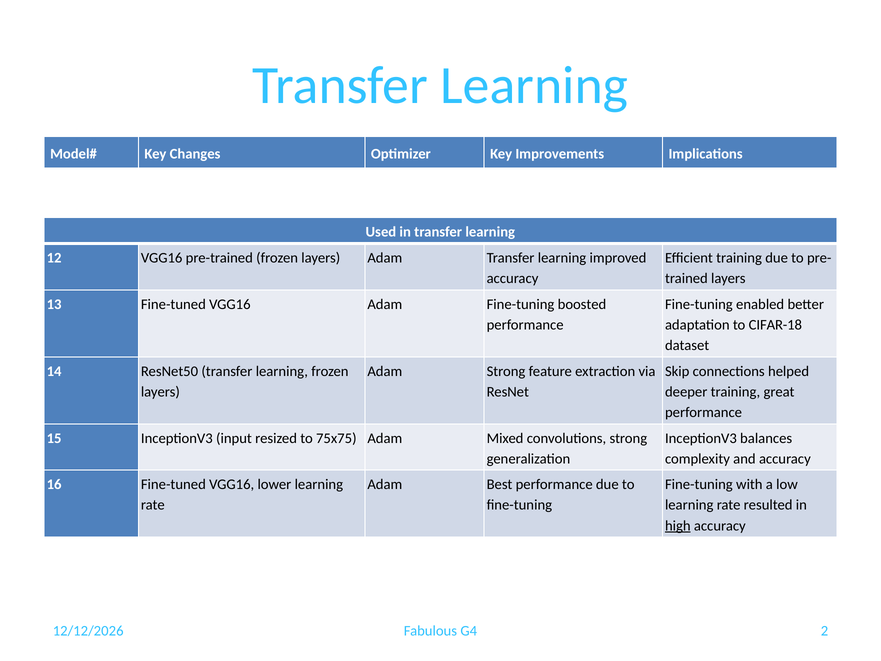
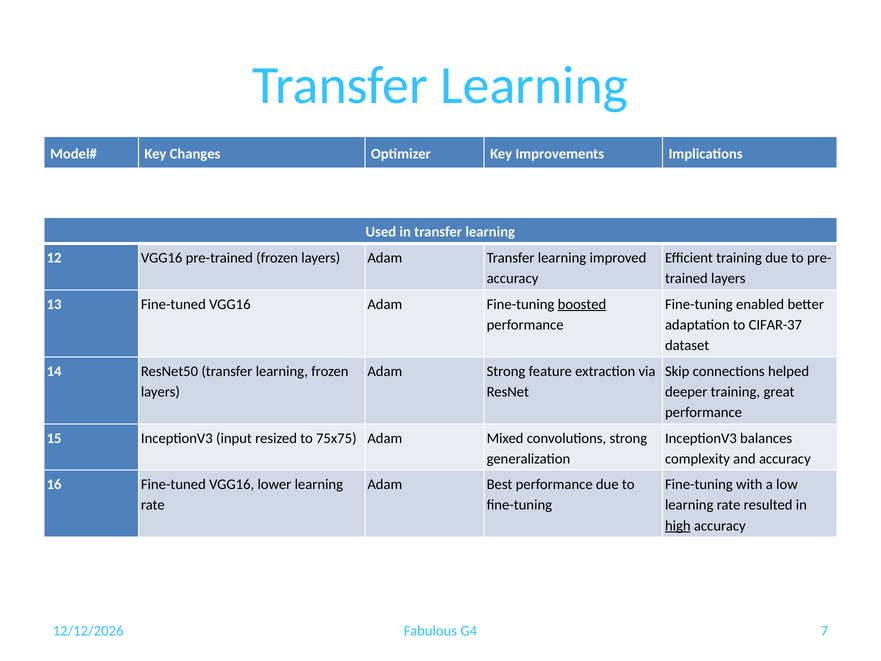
boosted underline: none -> present
CIFAR-18: CIFAR-18 -> CIFAR-37
2: 2 -> 7
